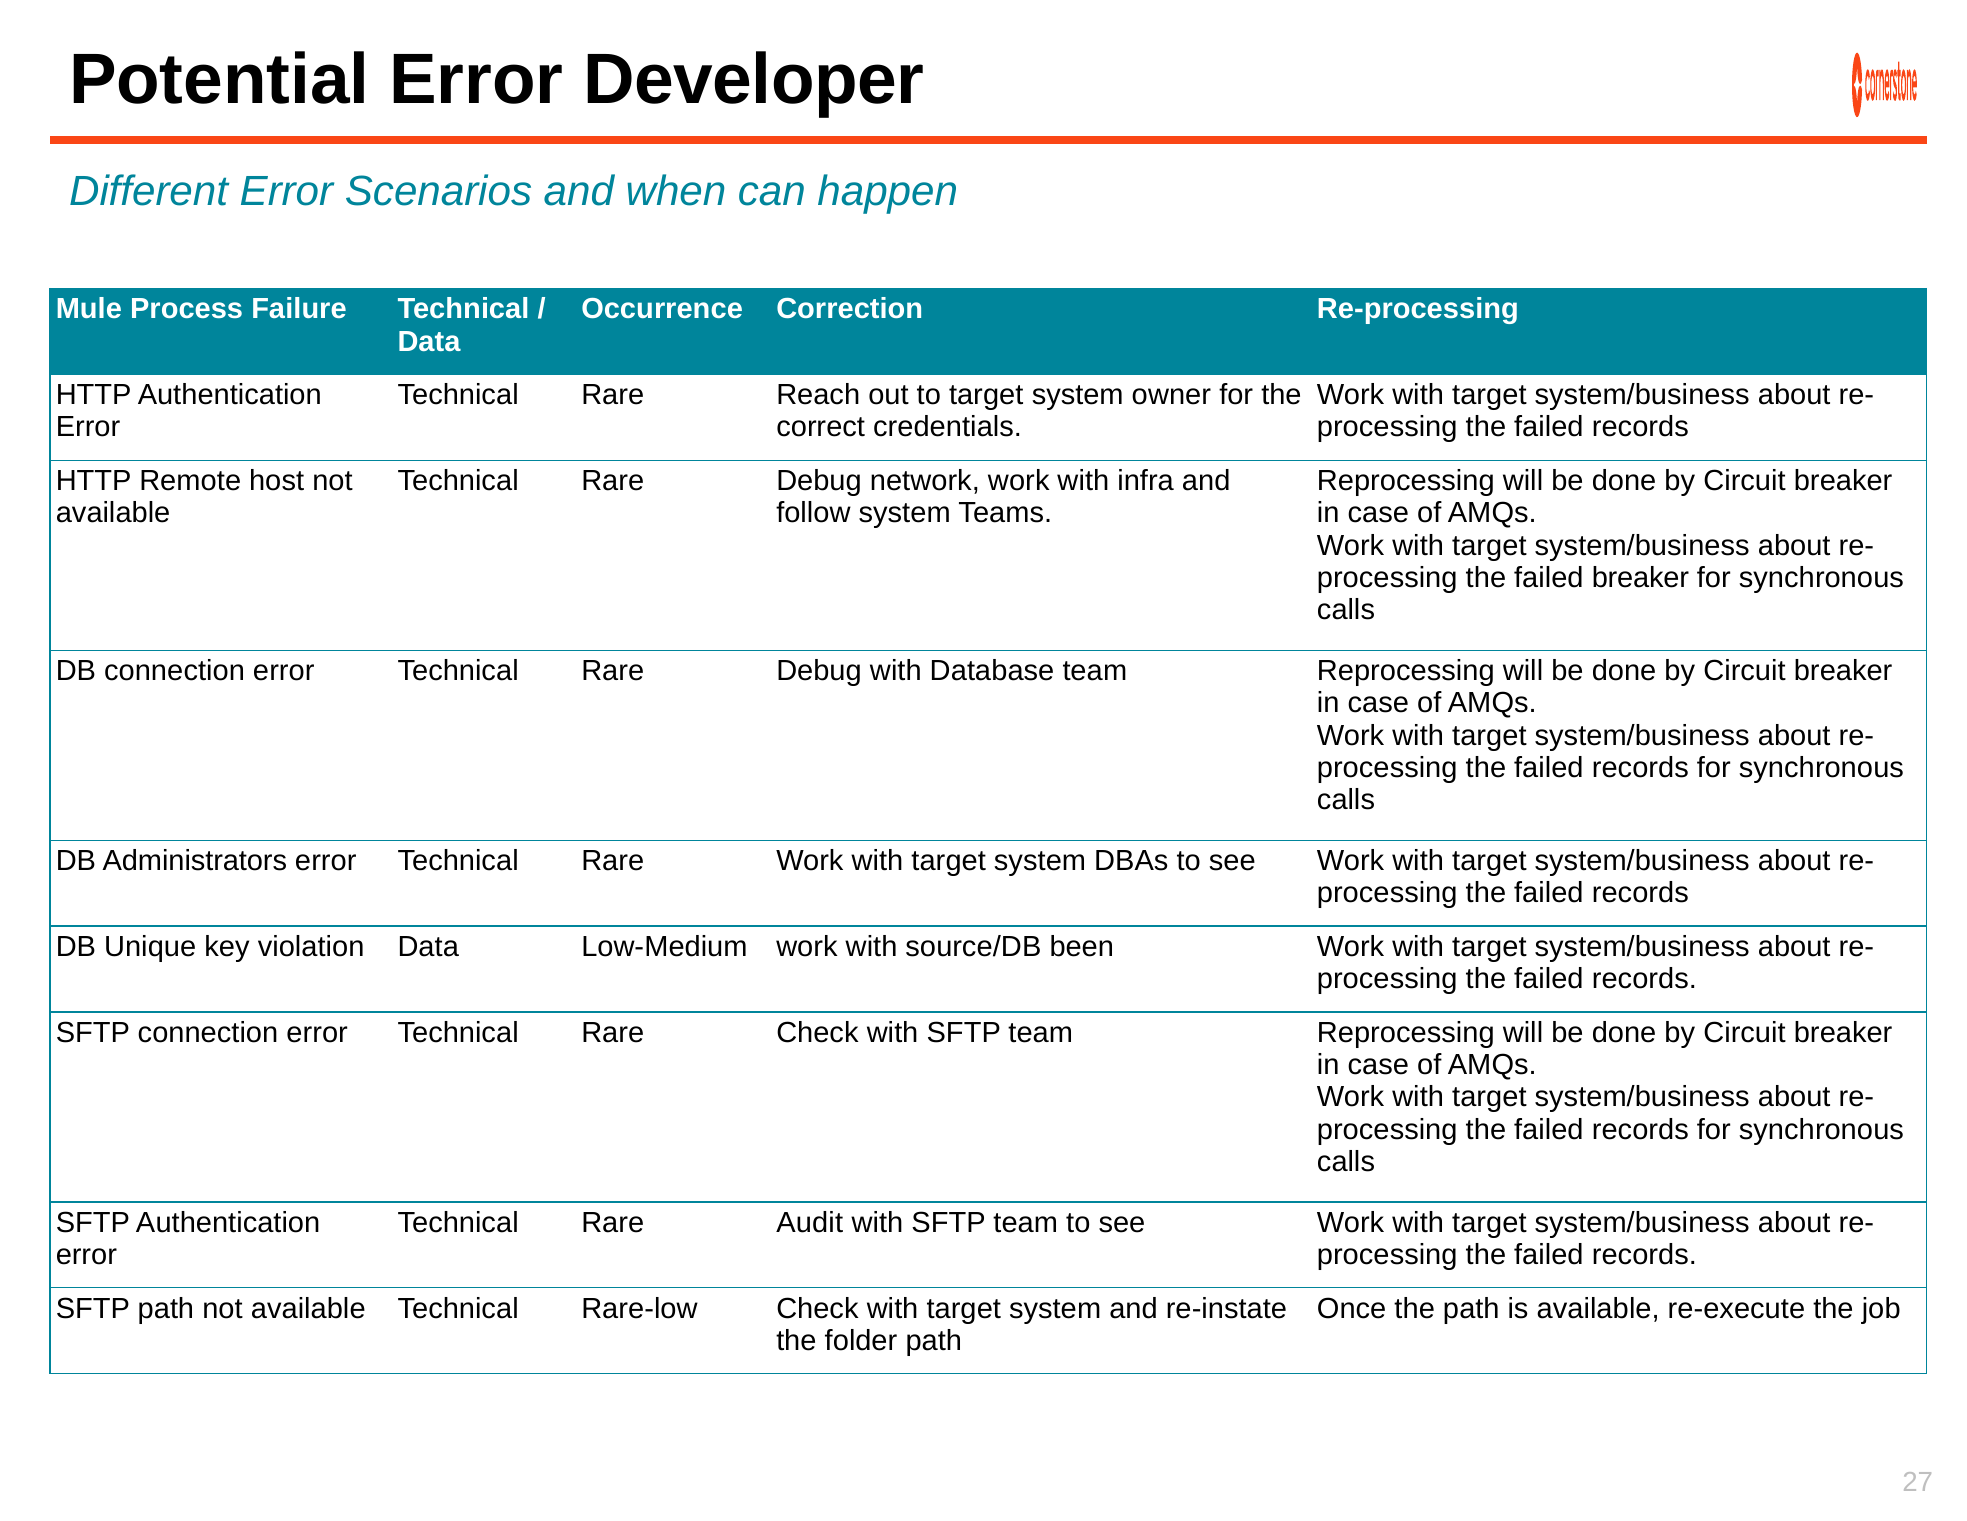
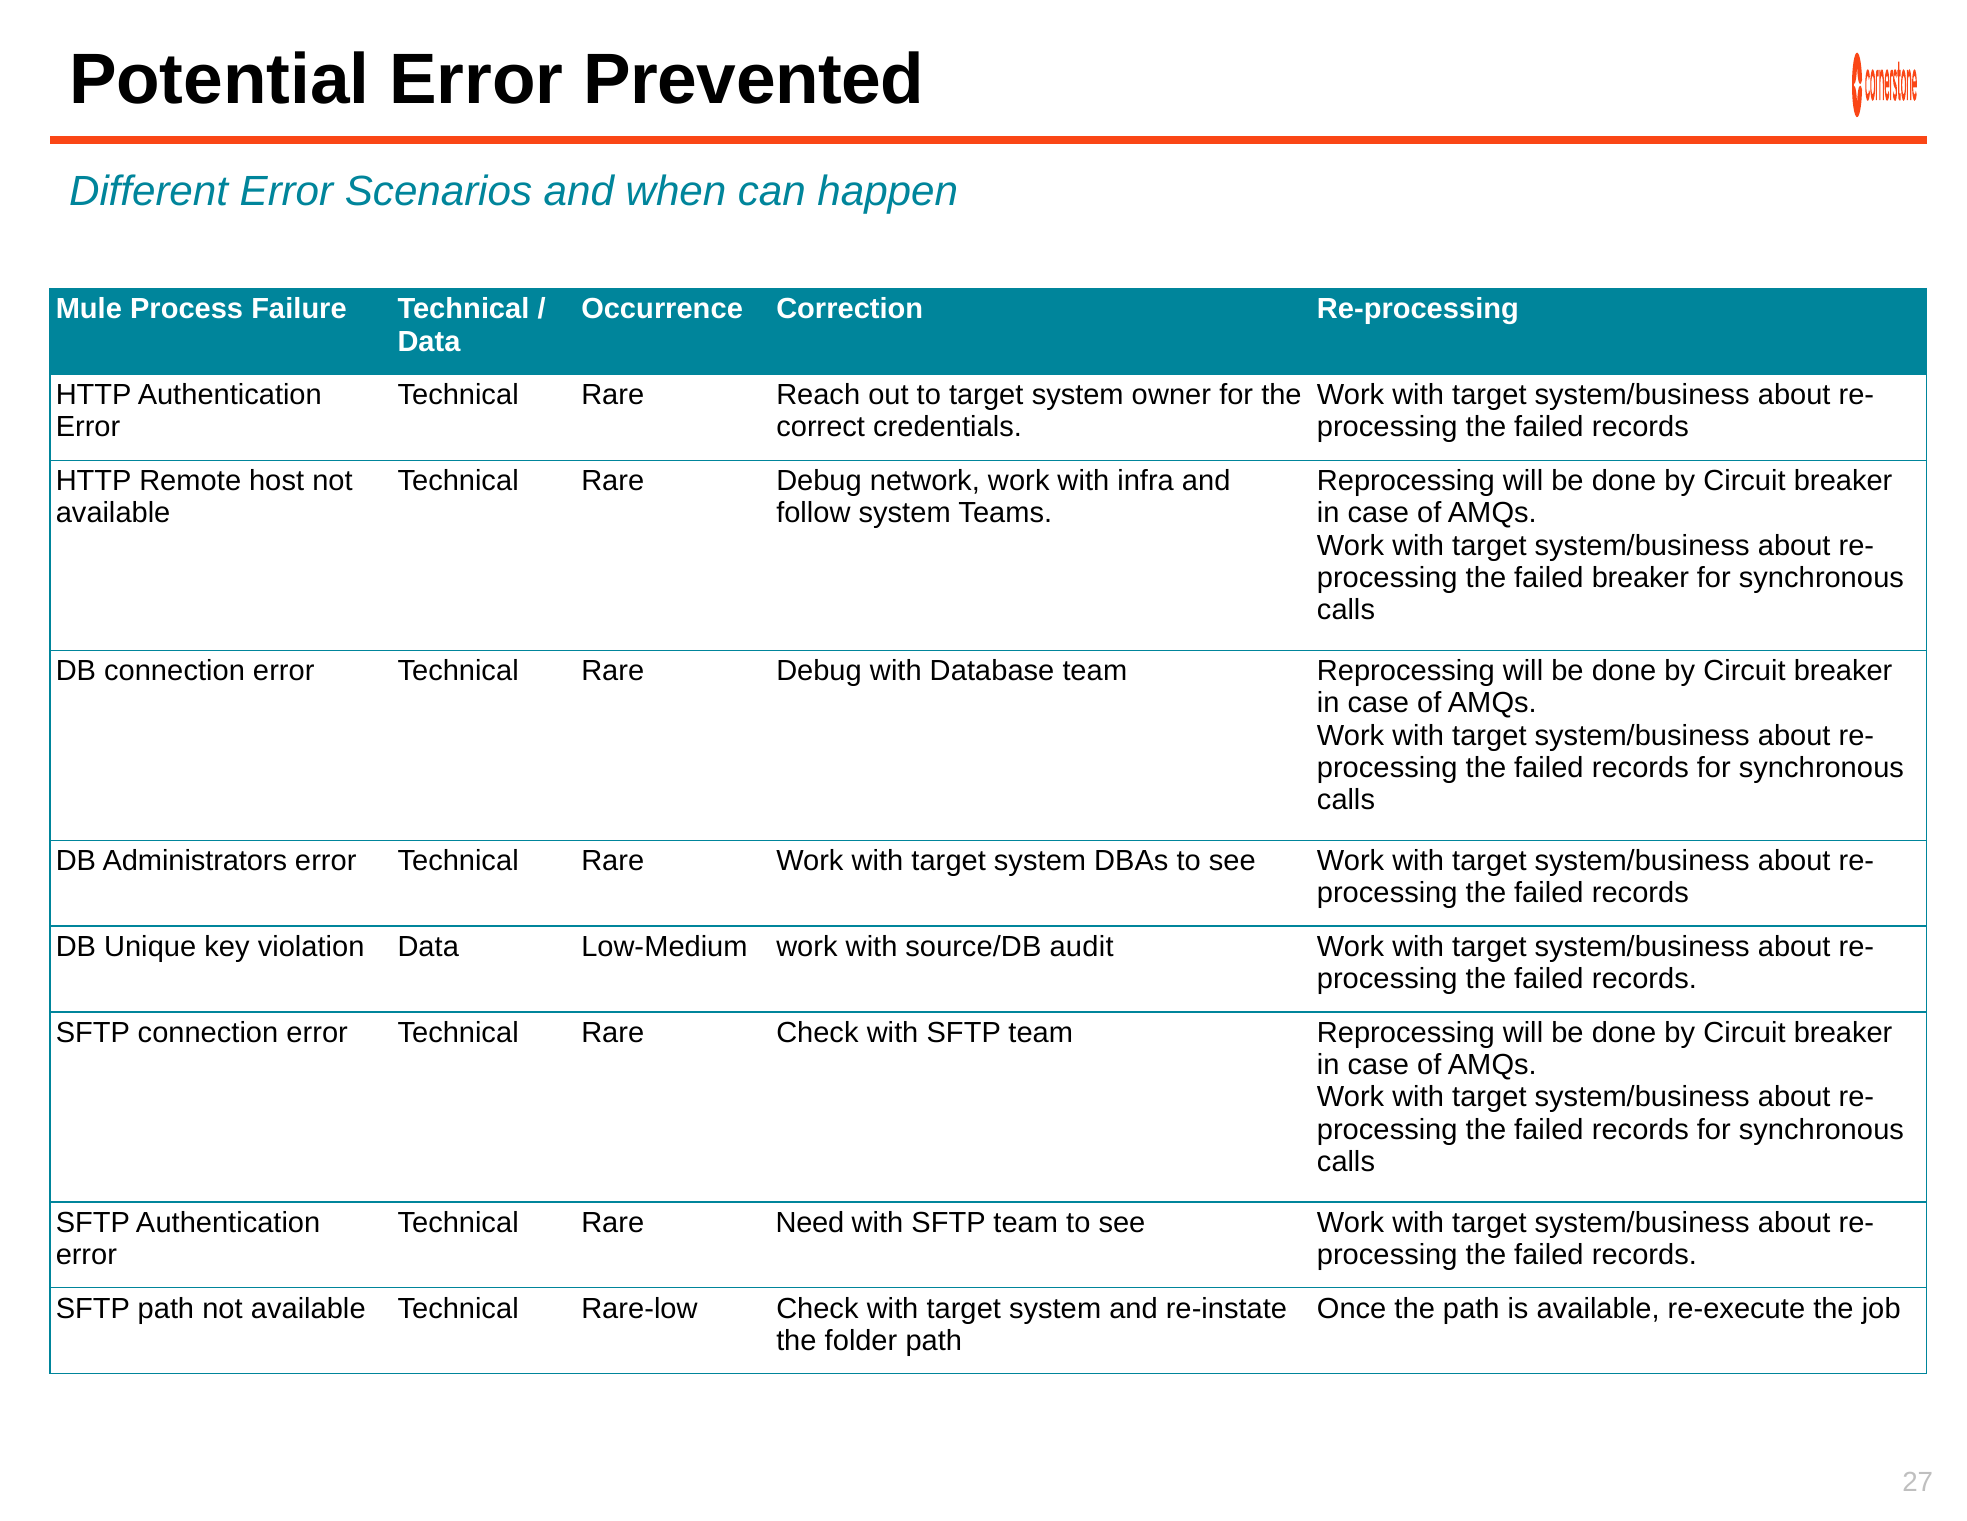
Developer: Developer -> Prevented
been: been -> audit
Audit: Audit -> Need
